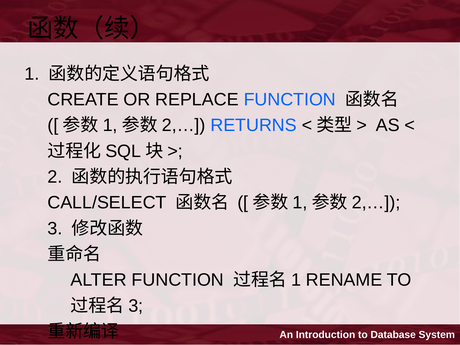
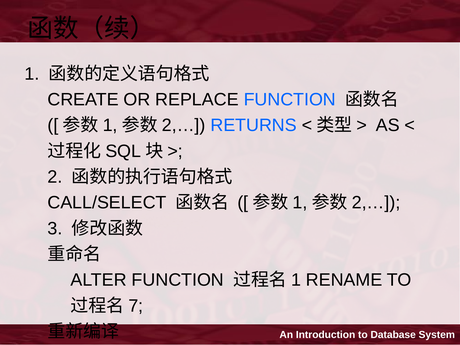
3 at (136, 306): 3 -> 7
